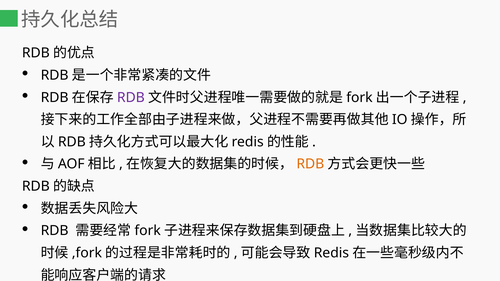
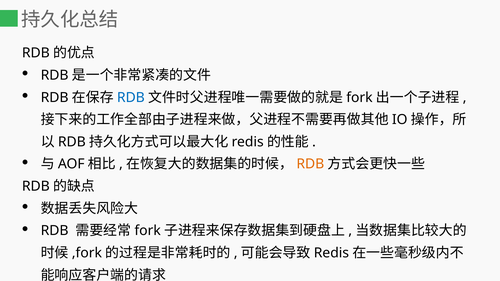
RDB at (131, 98) colour: purple -> blue
